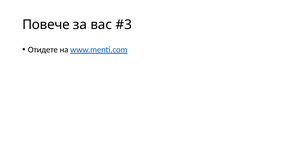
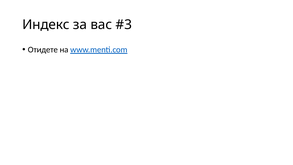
Повече: Повече -> Индекс
